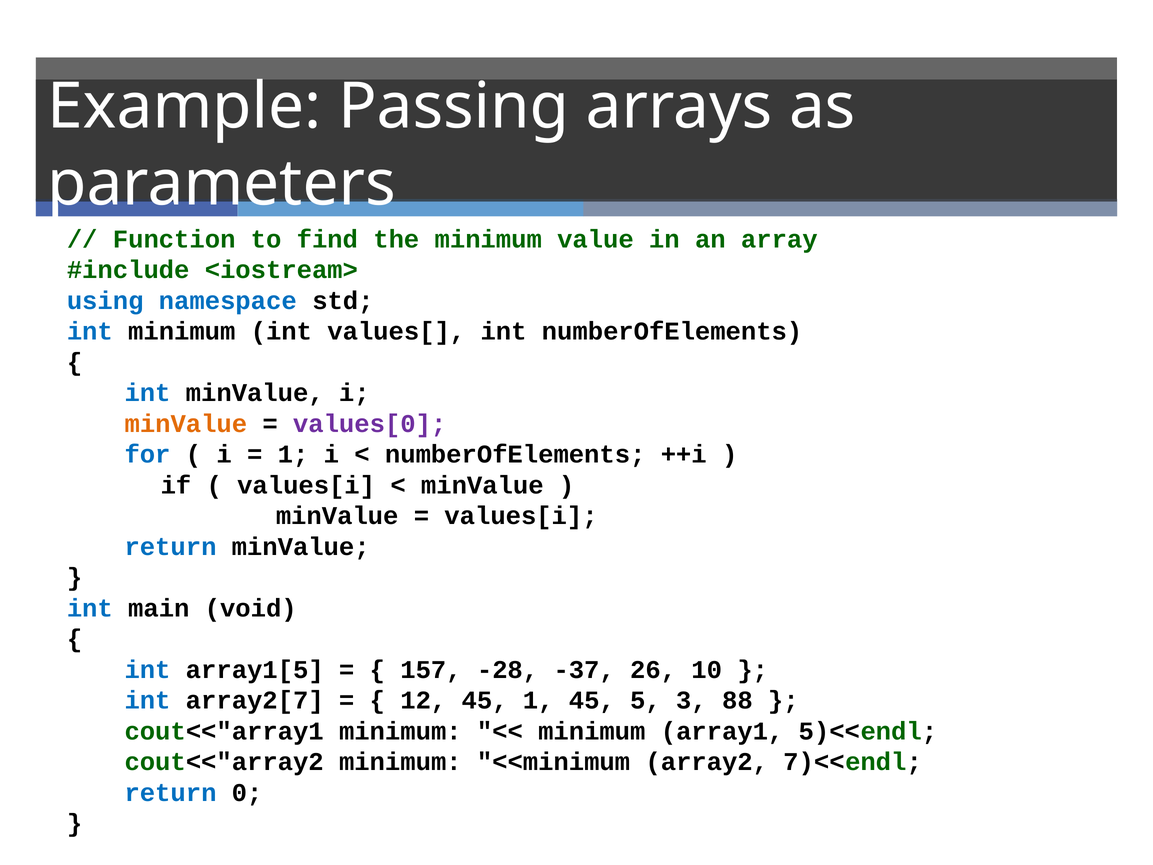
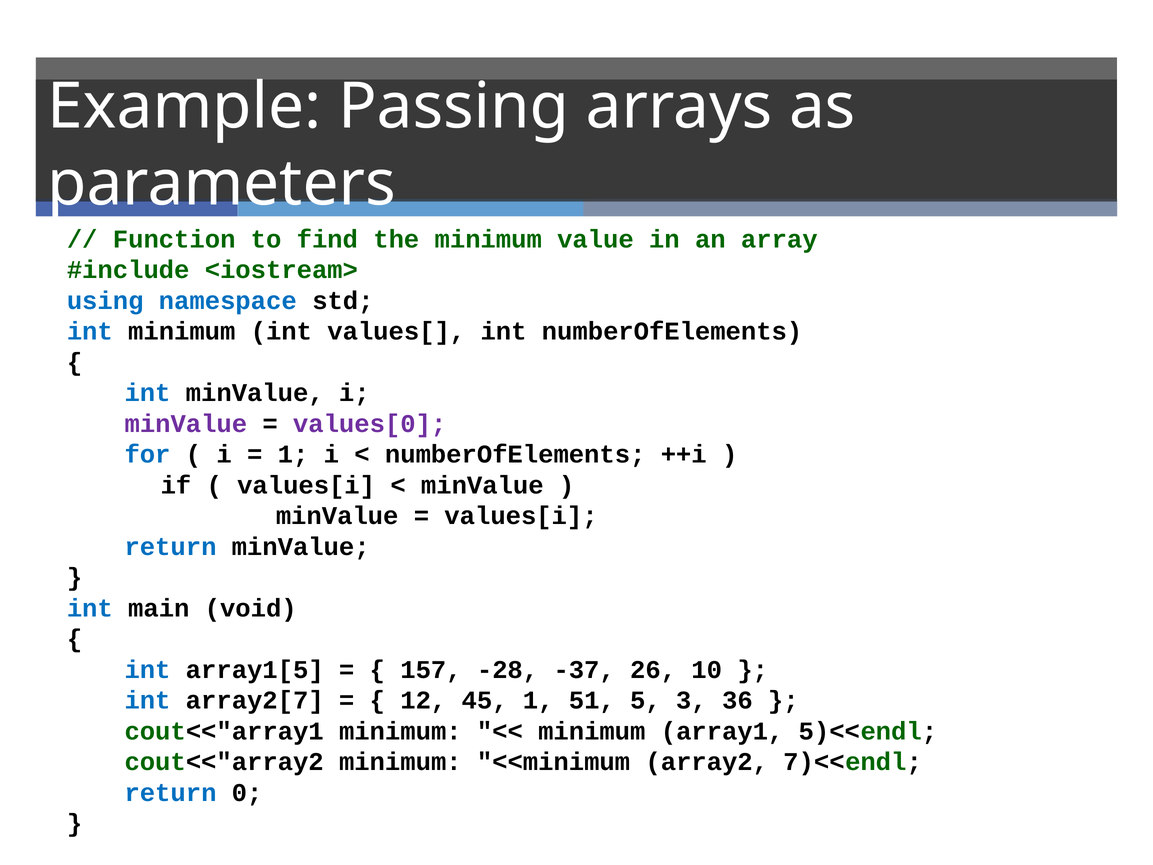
minValue at (186, 424) colour: orange -> purple
1 45: 45 -> 51
88: 88 -> 36
